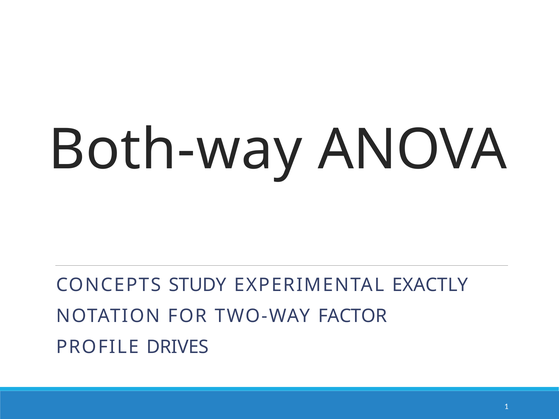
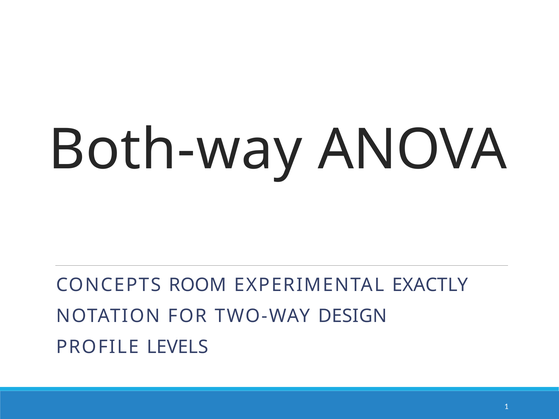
STUDY: STUDY -> ROOM
FACTOR: FACTOR -> DESIGN
DRIVES: DRIVES -> LEVELS
